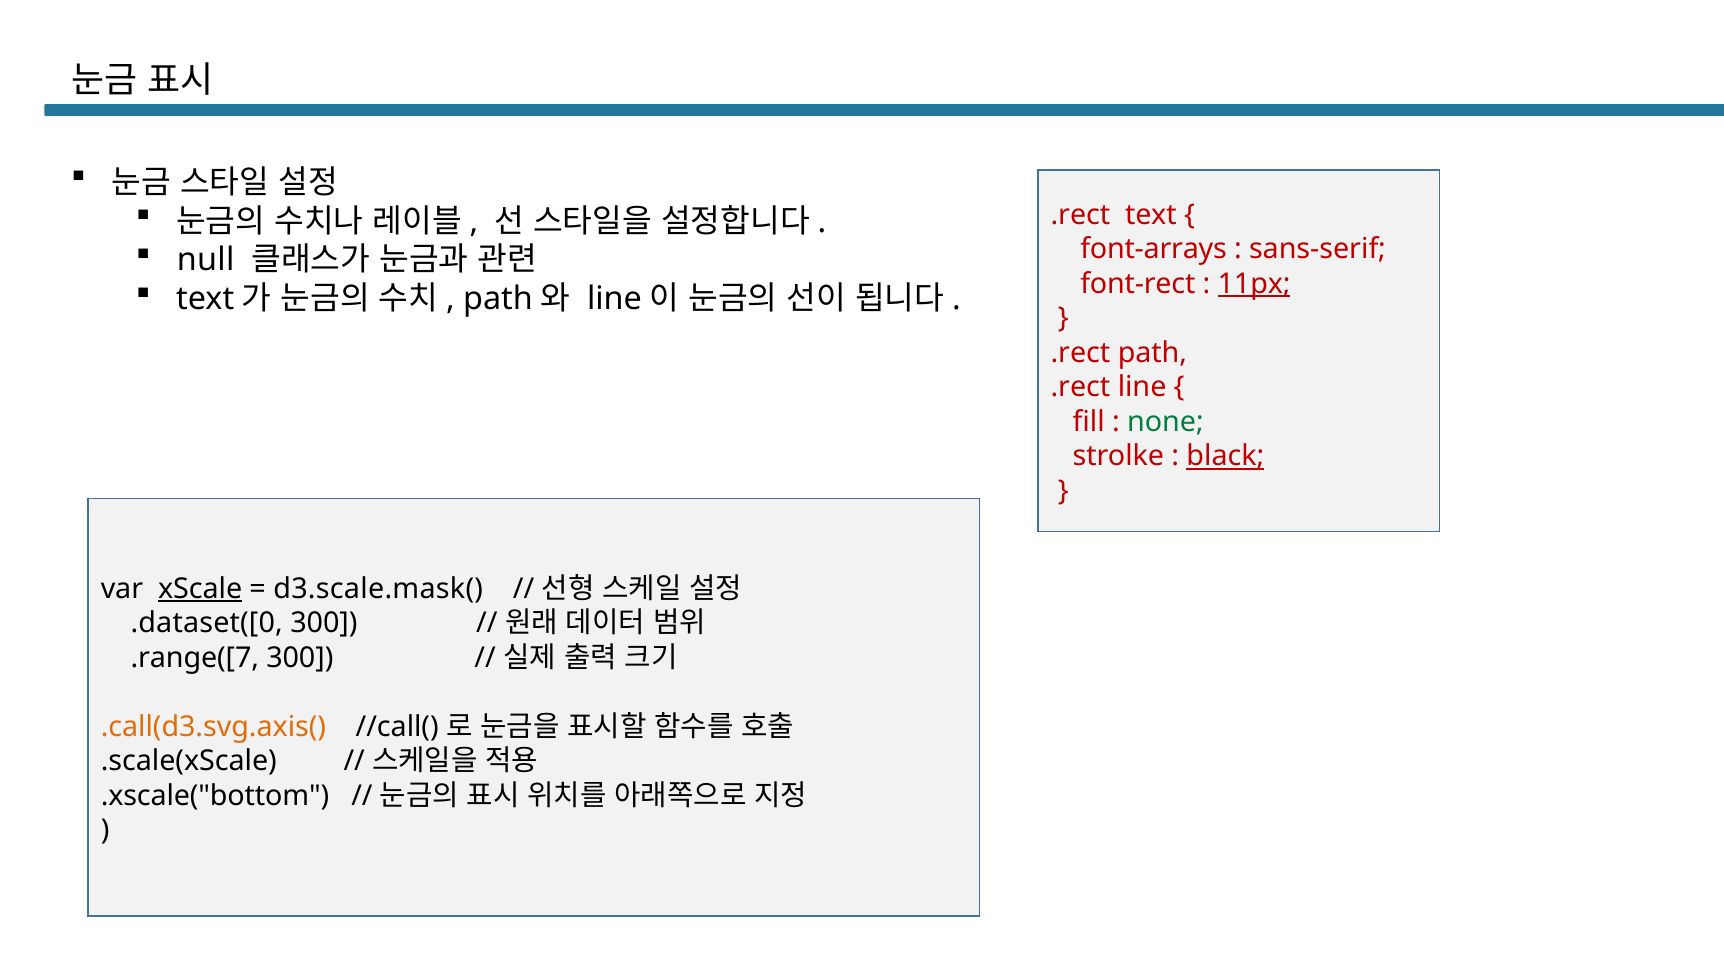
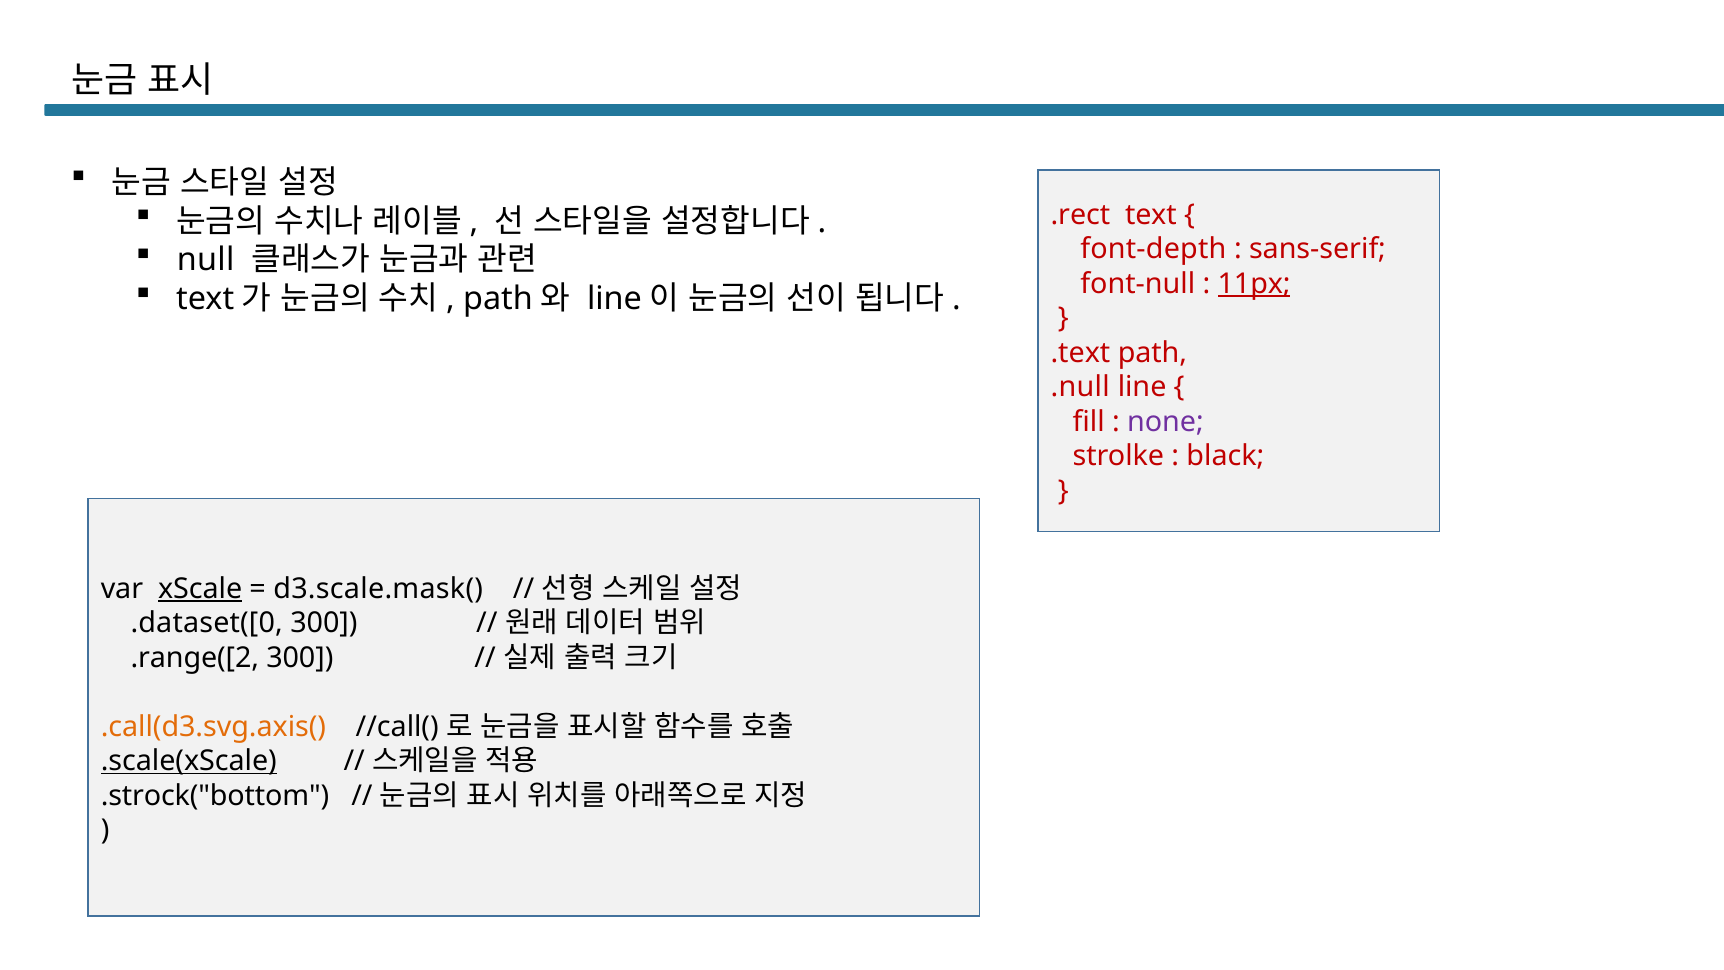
font-arrays: font-arrays -> font-depth
font-rect: font-rect -> font-null
.rect at (1080, 353): .rect -> .text
.rect at (1080, 387): .rect -> .null
none colour: green -> purple
black underline: present -> none
.range([7: .range([7 -> .range([2
.scale(xScale underline: none -> present
.xscale("bottom: .xscale("bottom -> .strock("bottom
